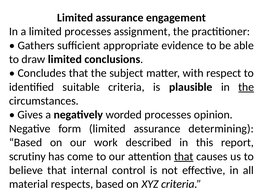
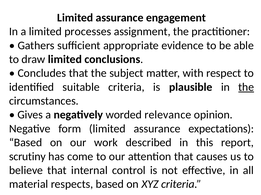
worded processes: processes -> relevance
determining: determining -> expectations
that at (184, 157) underline: present -> none
